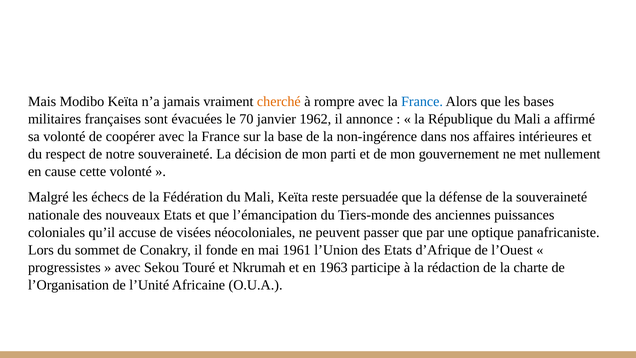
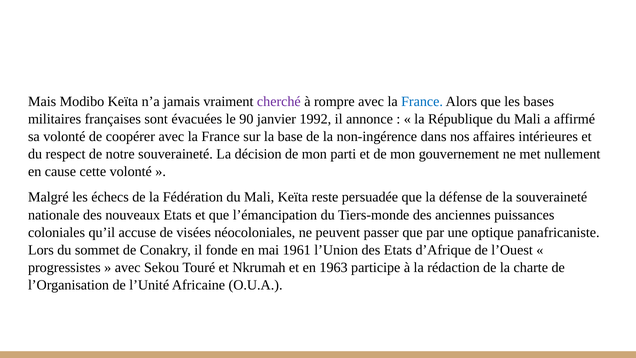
cherché colour: orange -> purple
70: 70 -> 90
1962: 1962 -> 1992
